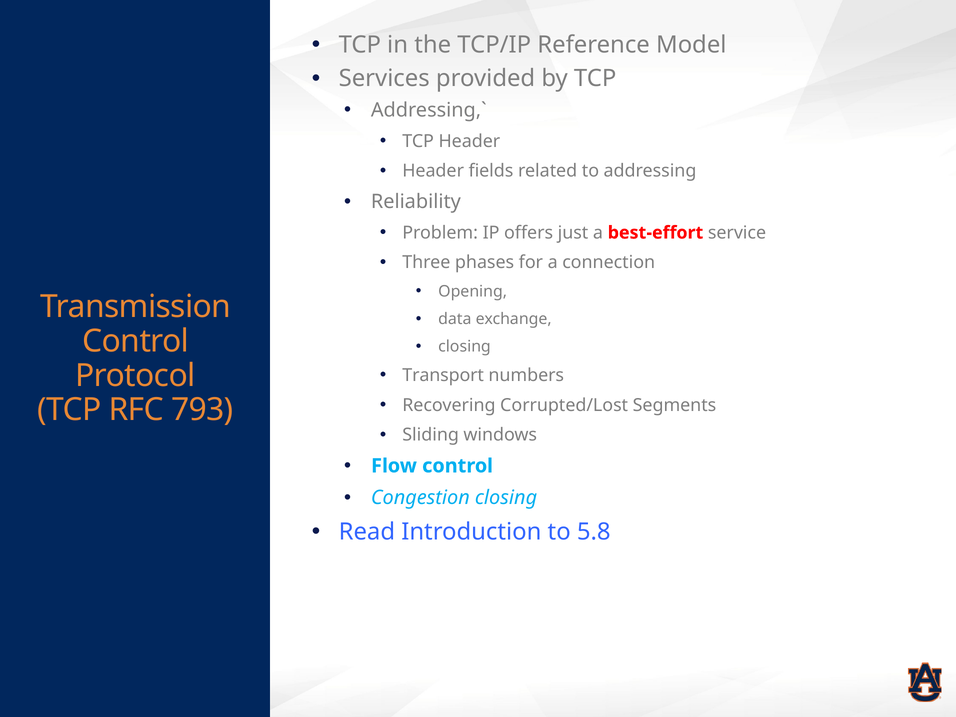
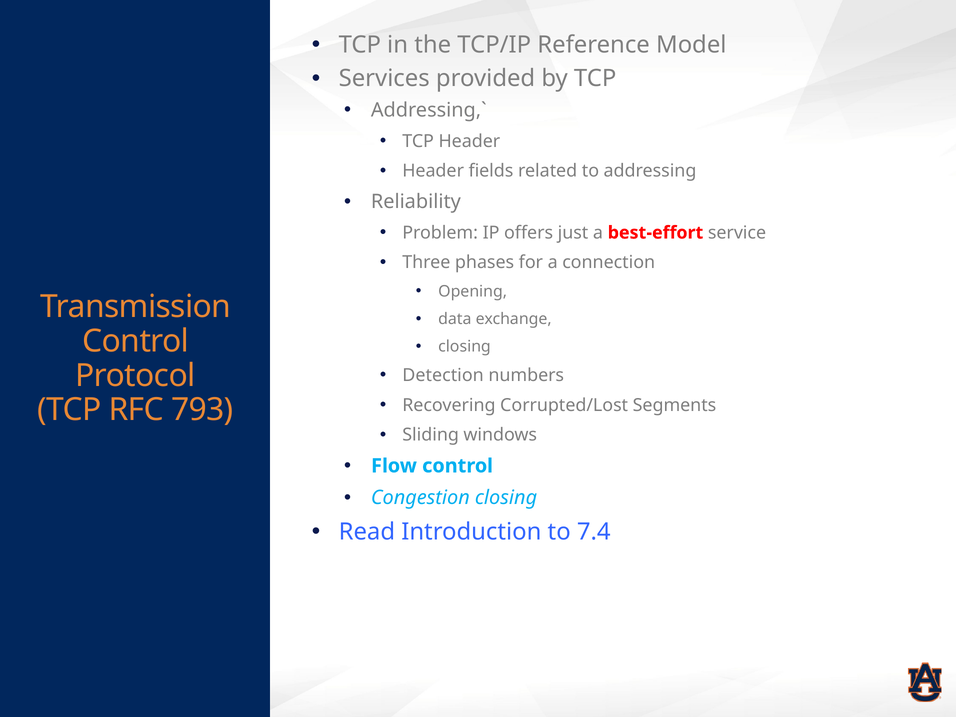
Transport: Transport -> Detection
5.8: 5.8 -> 7.4
